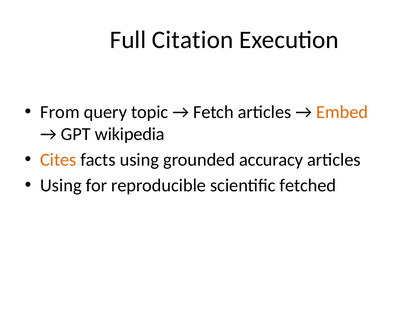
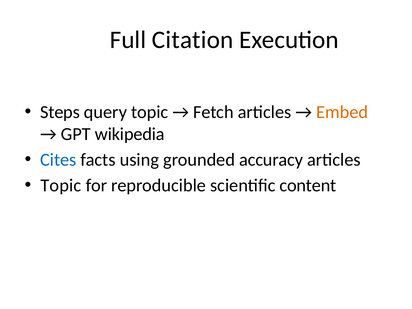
From: From -> Steps
Cites colour: orange -> blue
Using at (61, 185): Using -> Topic
fetched: fetched -> content
